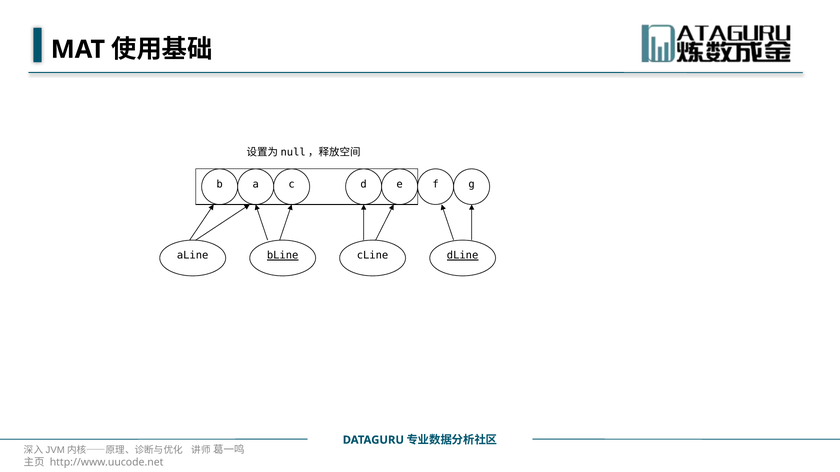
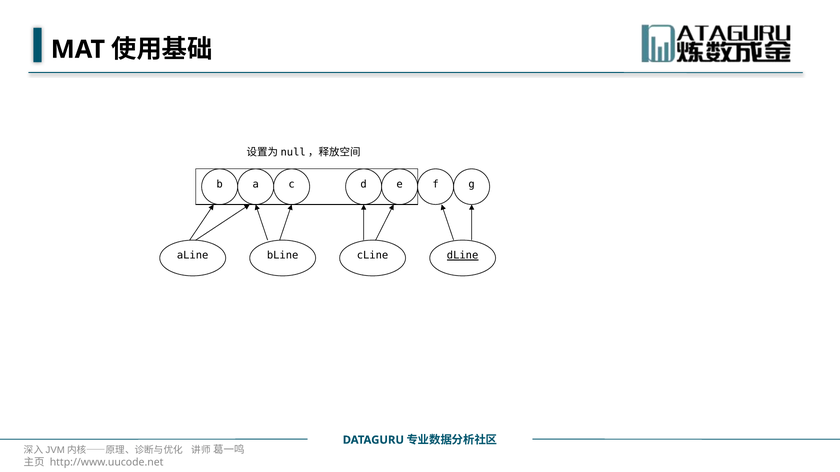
bLine underline: present -> none
